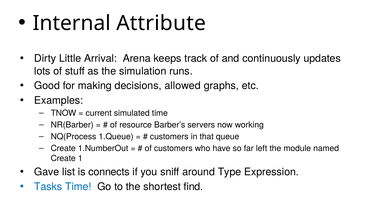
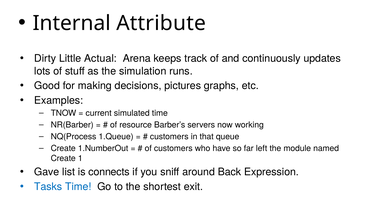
Arrival: Arrival -> Actual
allowed: allowed -> pictures
Type: Type -> Back
find: find -> exit
